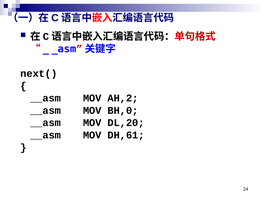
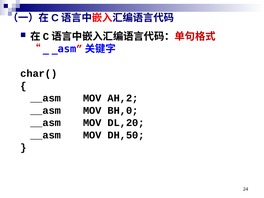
next(: next( -> char(
DH,61: DH,61 -> DH,50
